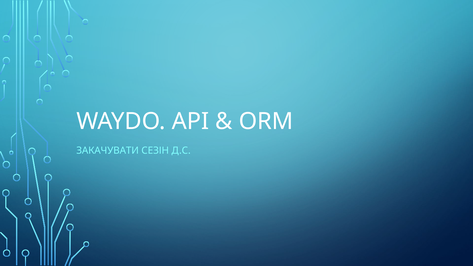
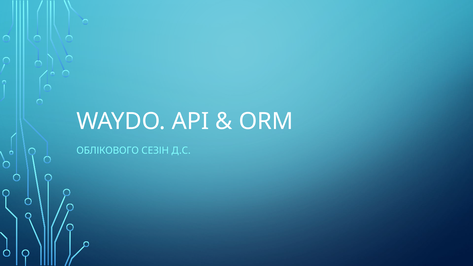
ЗАКАЧУВАТИ: ЗАКАЧУВАТИ -> ОБЛІКОВОГО
